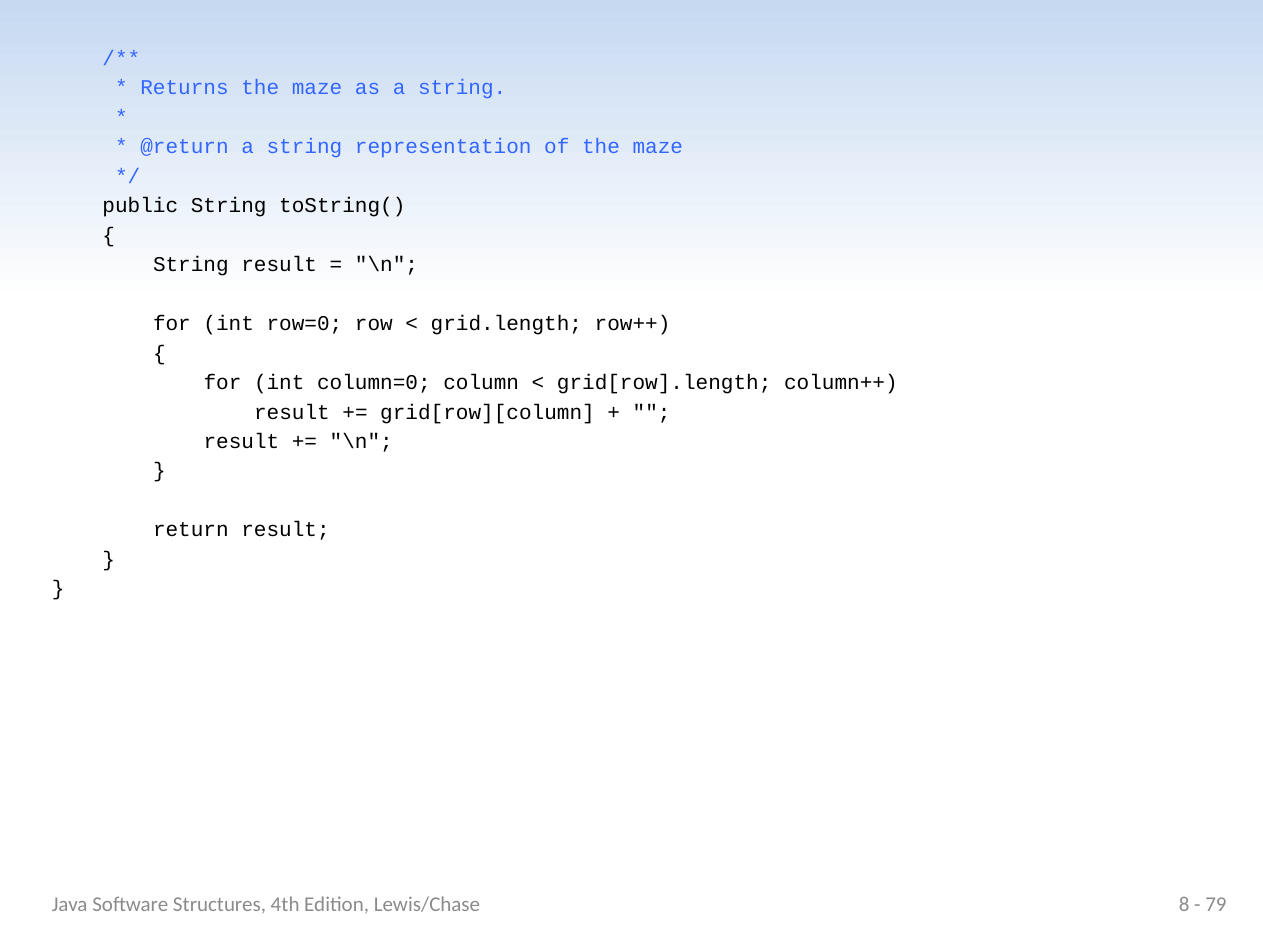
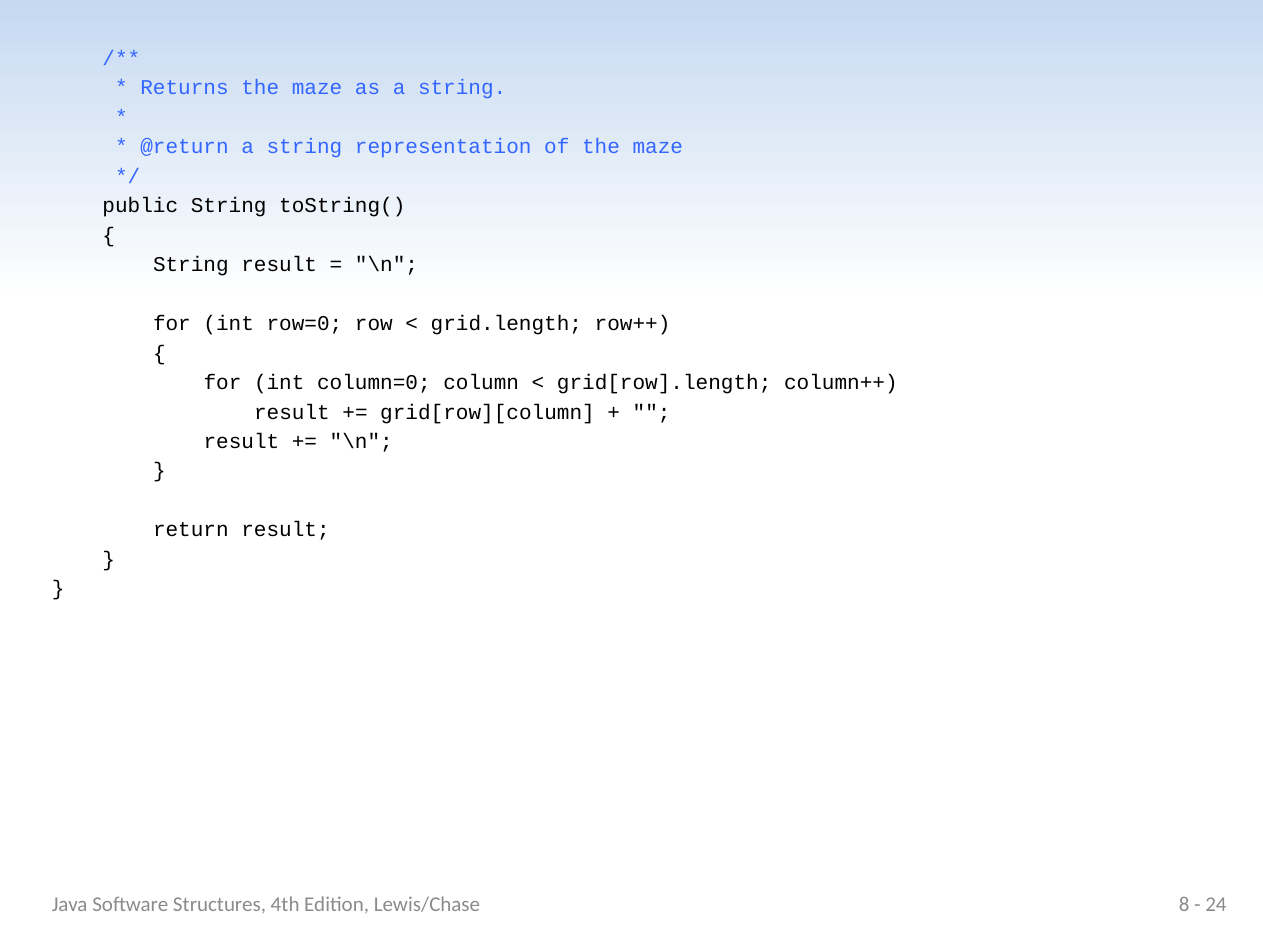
79: 79 -> 24
